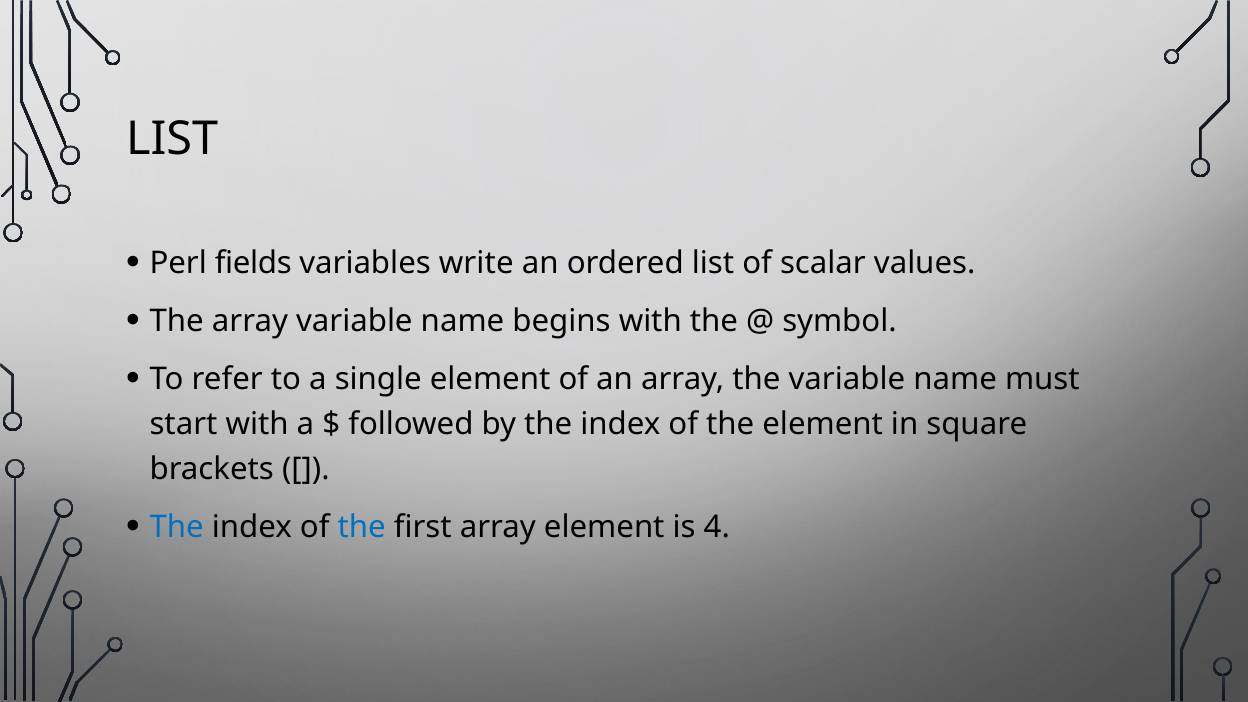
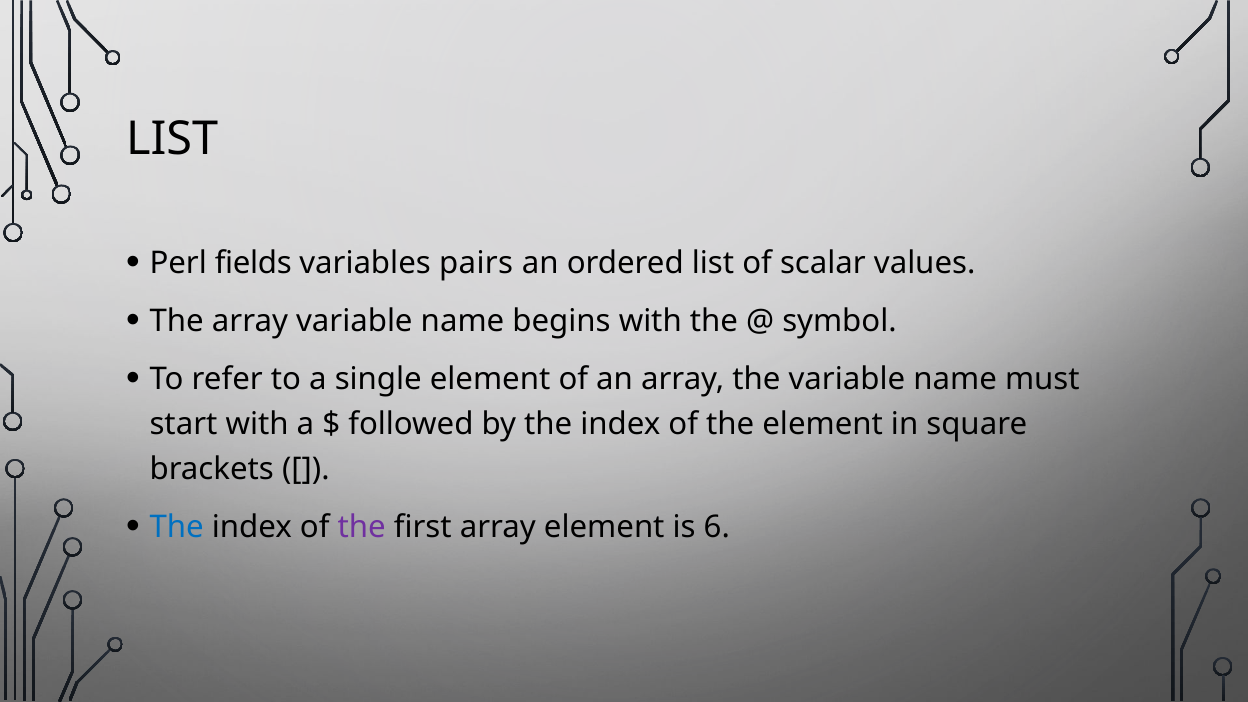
write: write -> pairs
the at (362, 527) colour: blue -> purple
4: 4 -> 6
